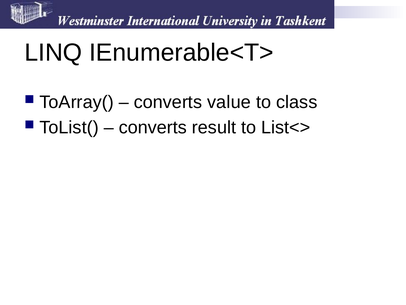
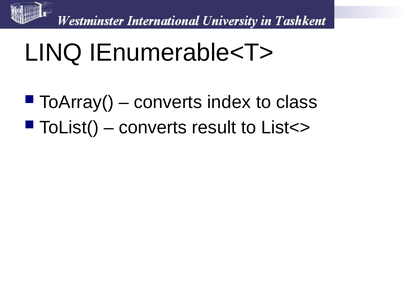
value: value -> index
